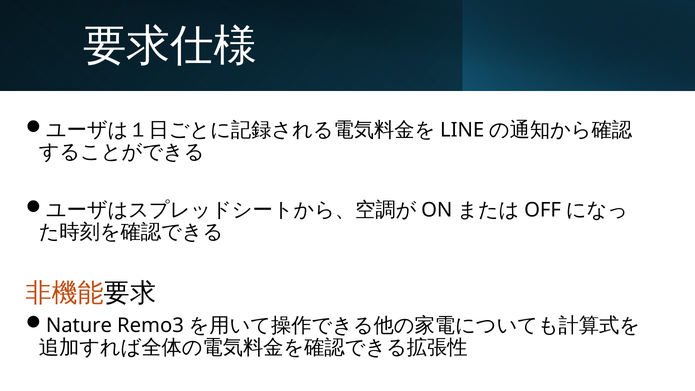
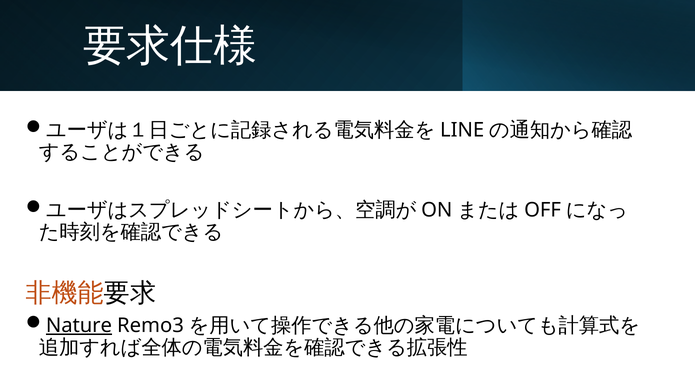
Nature underline: none -> present
